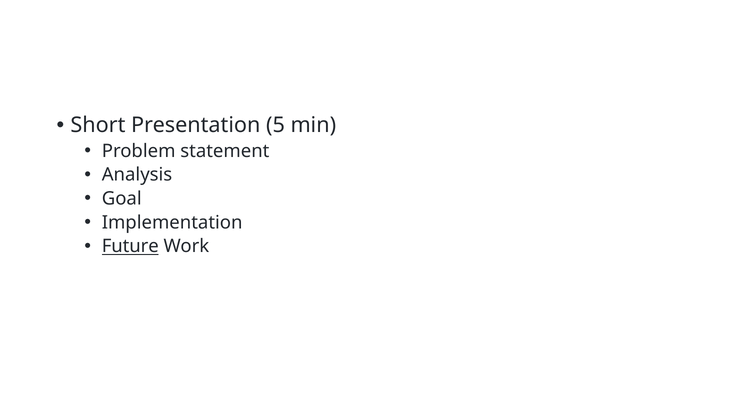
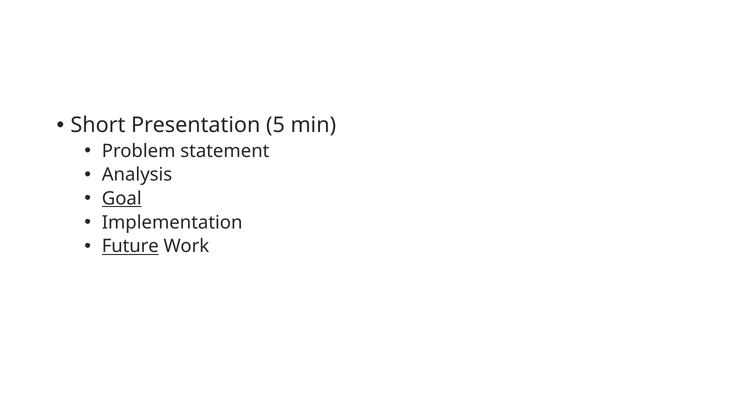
Goal underline: none -> present
